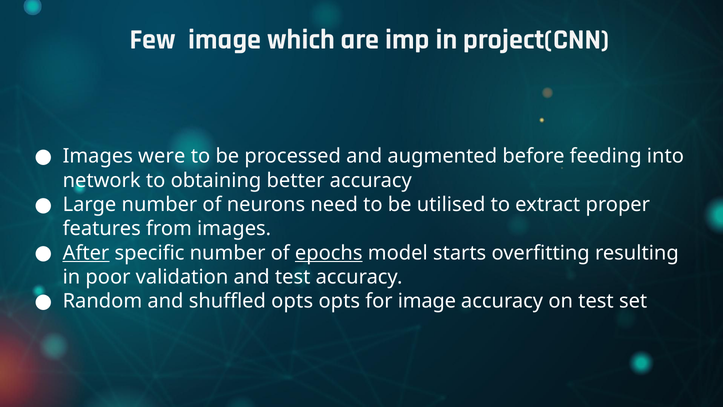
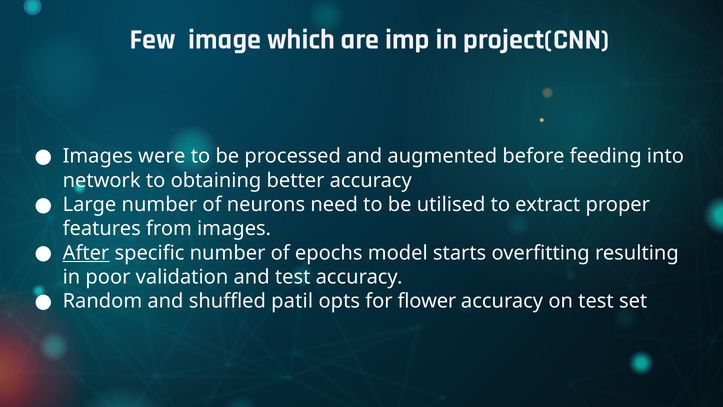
epochs underline: present -> none
shuffled opts: opts -> patil
for image: image -> flower
